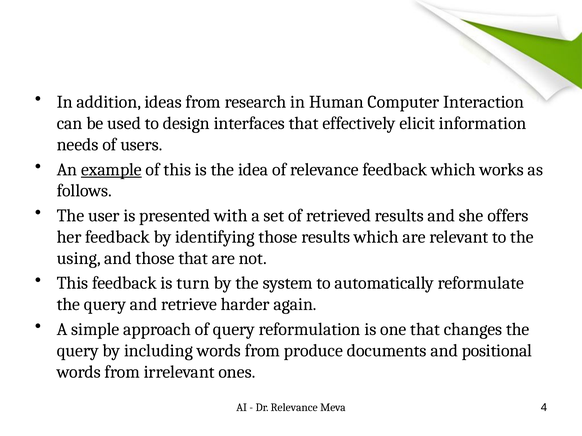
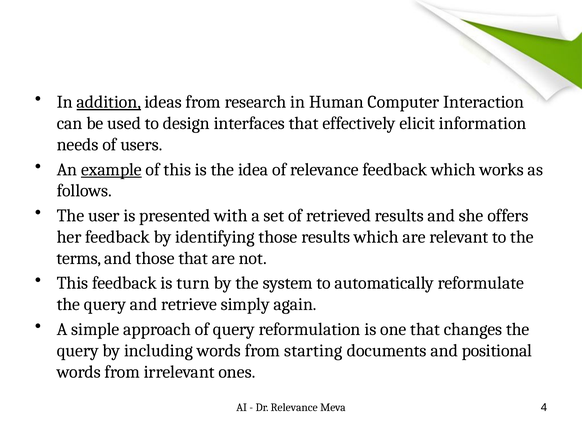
addition underline: none -> present
using: using -> terms
harder: harder -> simply
produce: produce -> starting
